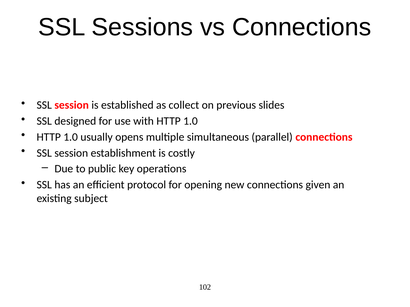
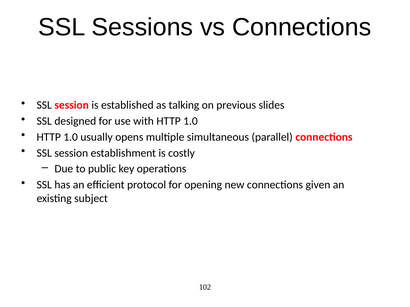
collect: collect -> talking
